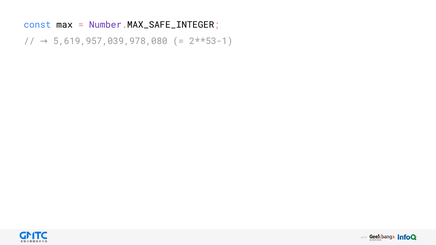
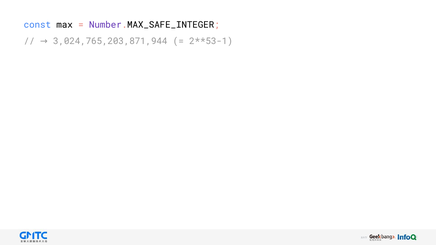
5,619,957,039,978,080: 5,619,957,039,978,080 -> 3,024,765,203,871,944
